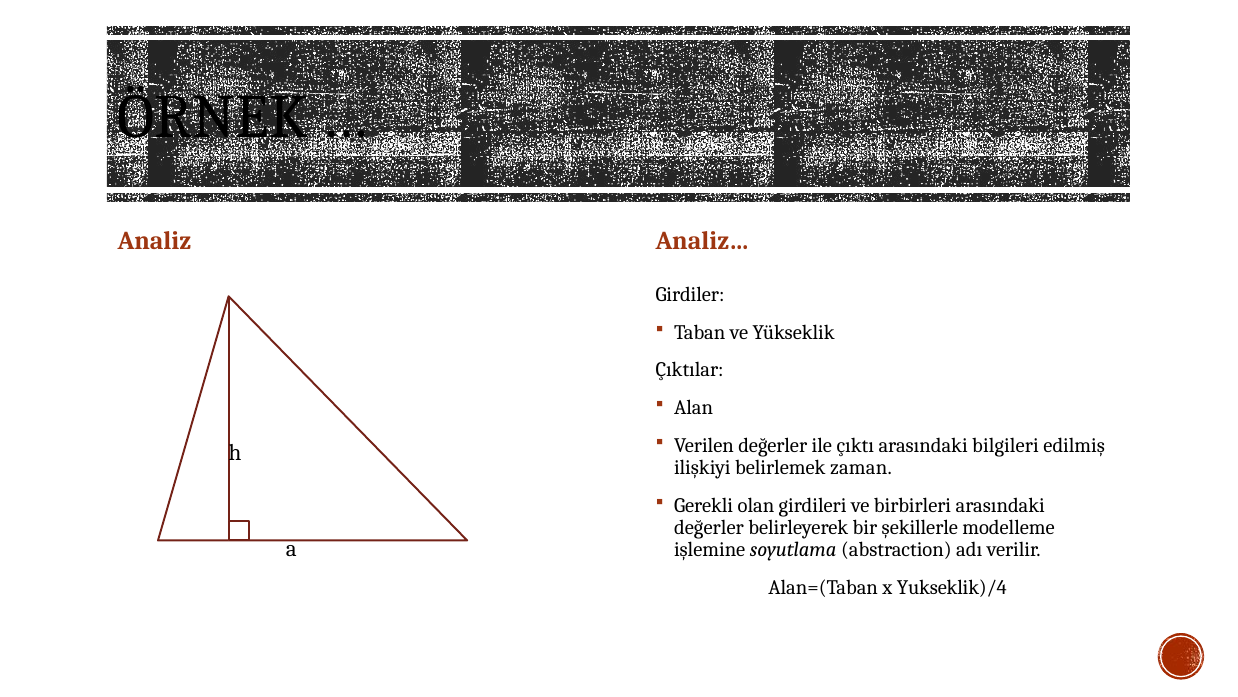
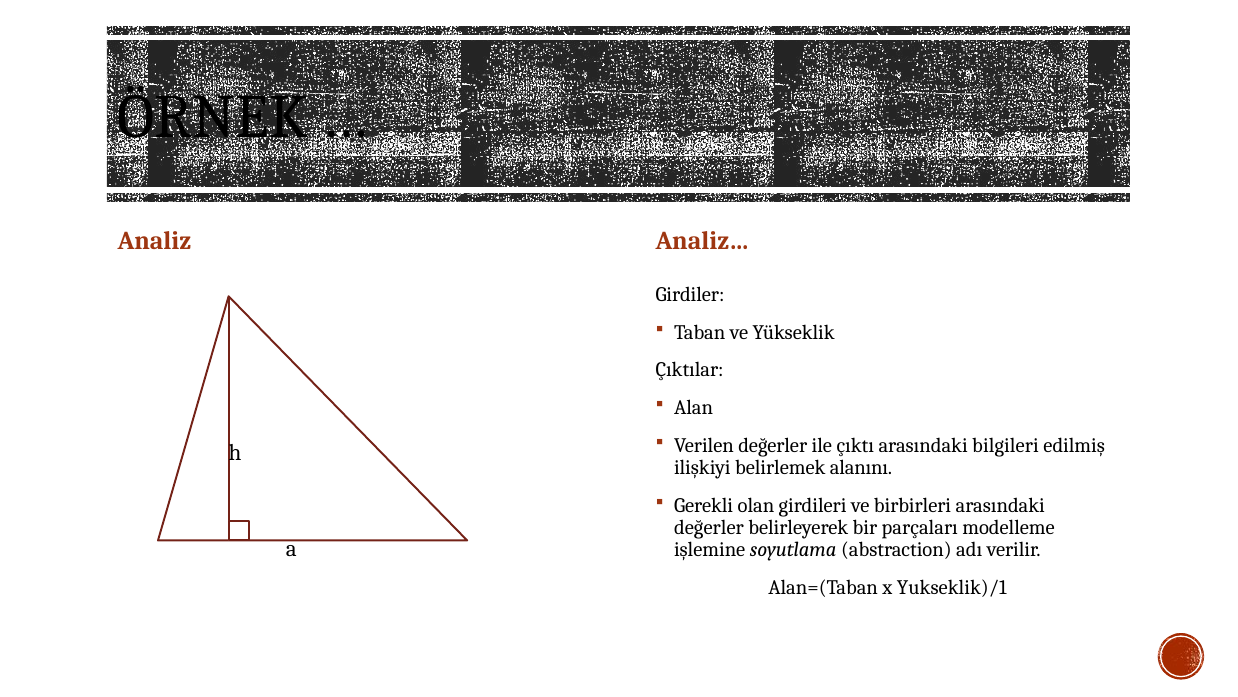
zaman: zaman -> alanını
şekillerle: şekillerle -> parçaları
Yukseklik)/4: Yukseklik)/4 -> Yukseklik)/1
